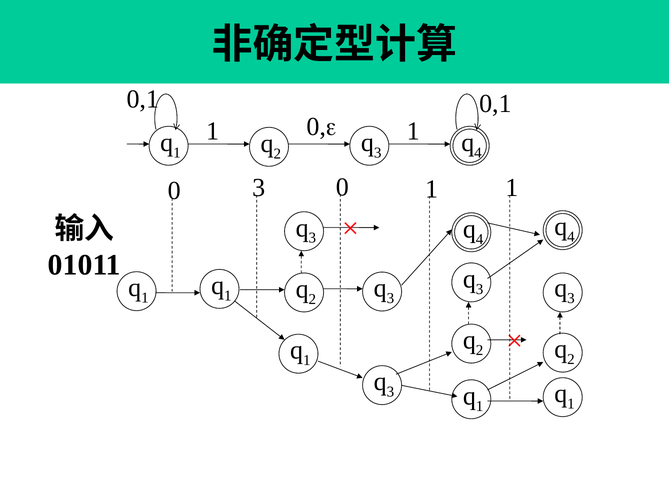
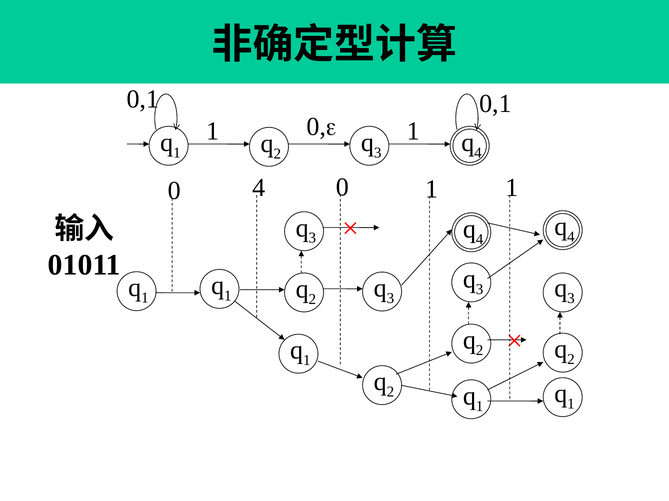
0 3: 3 -> 4
3 at (390, 393): 3 -> 2
